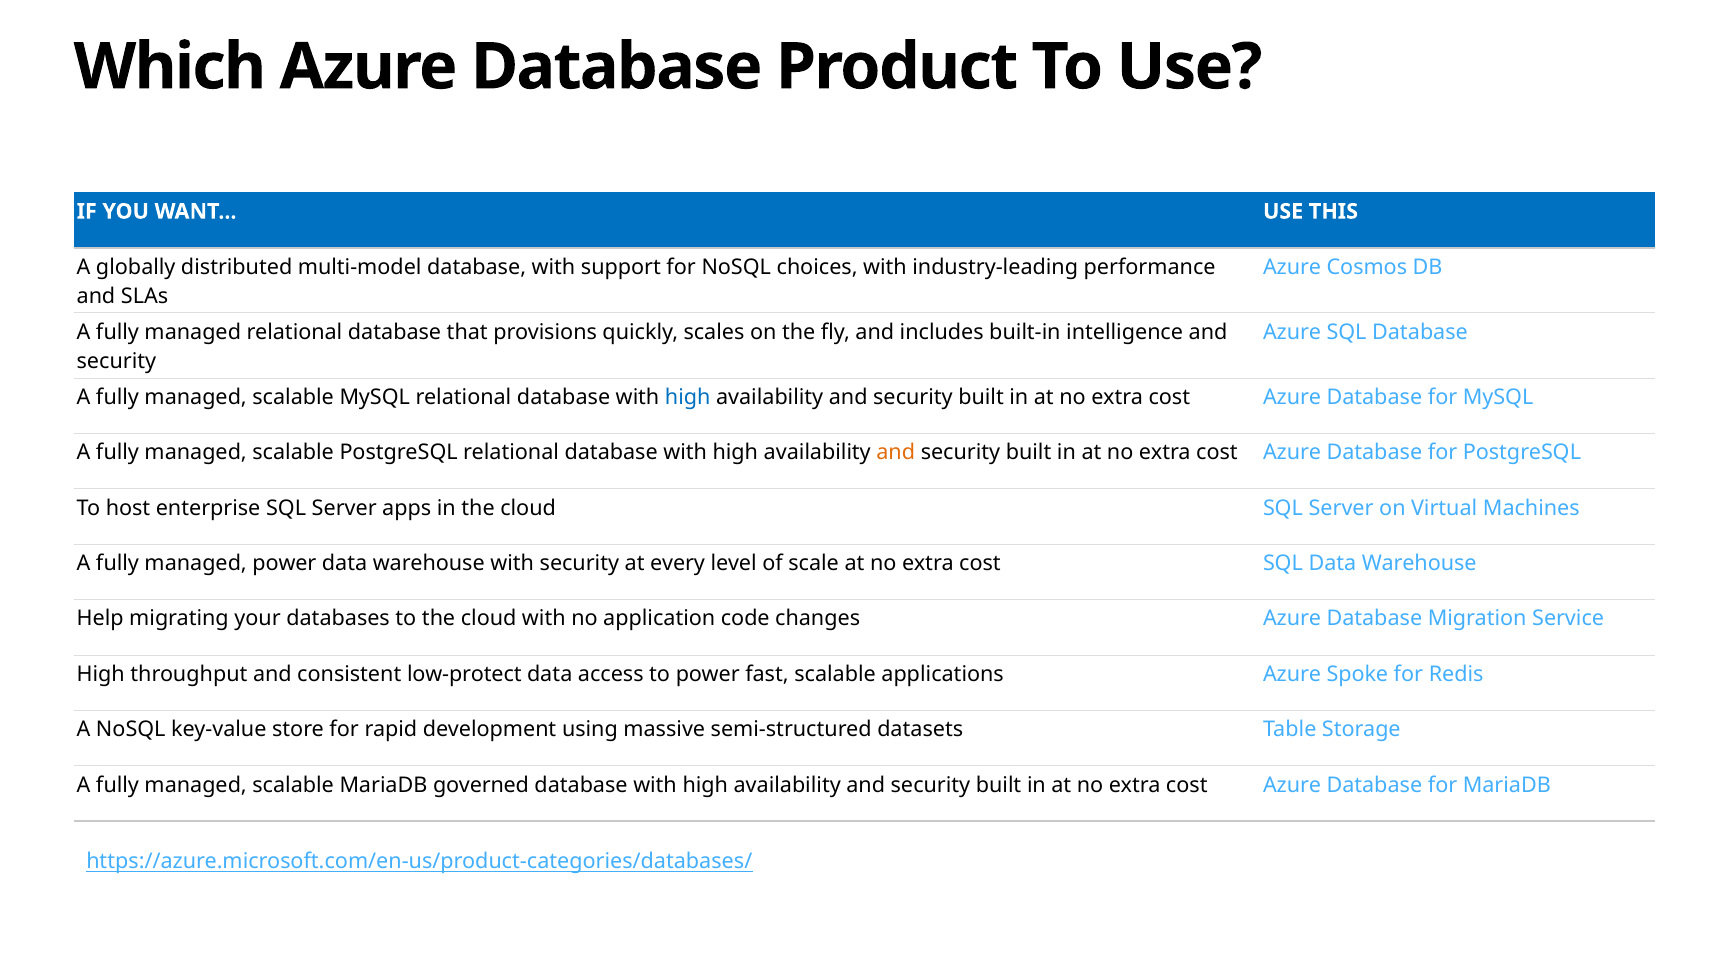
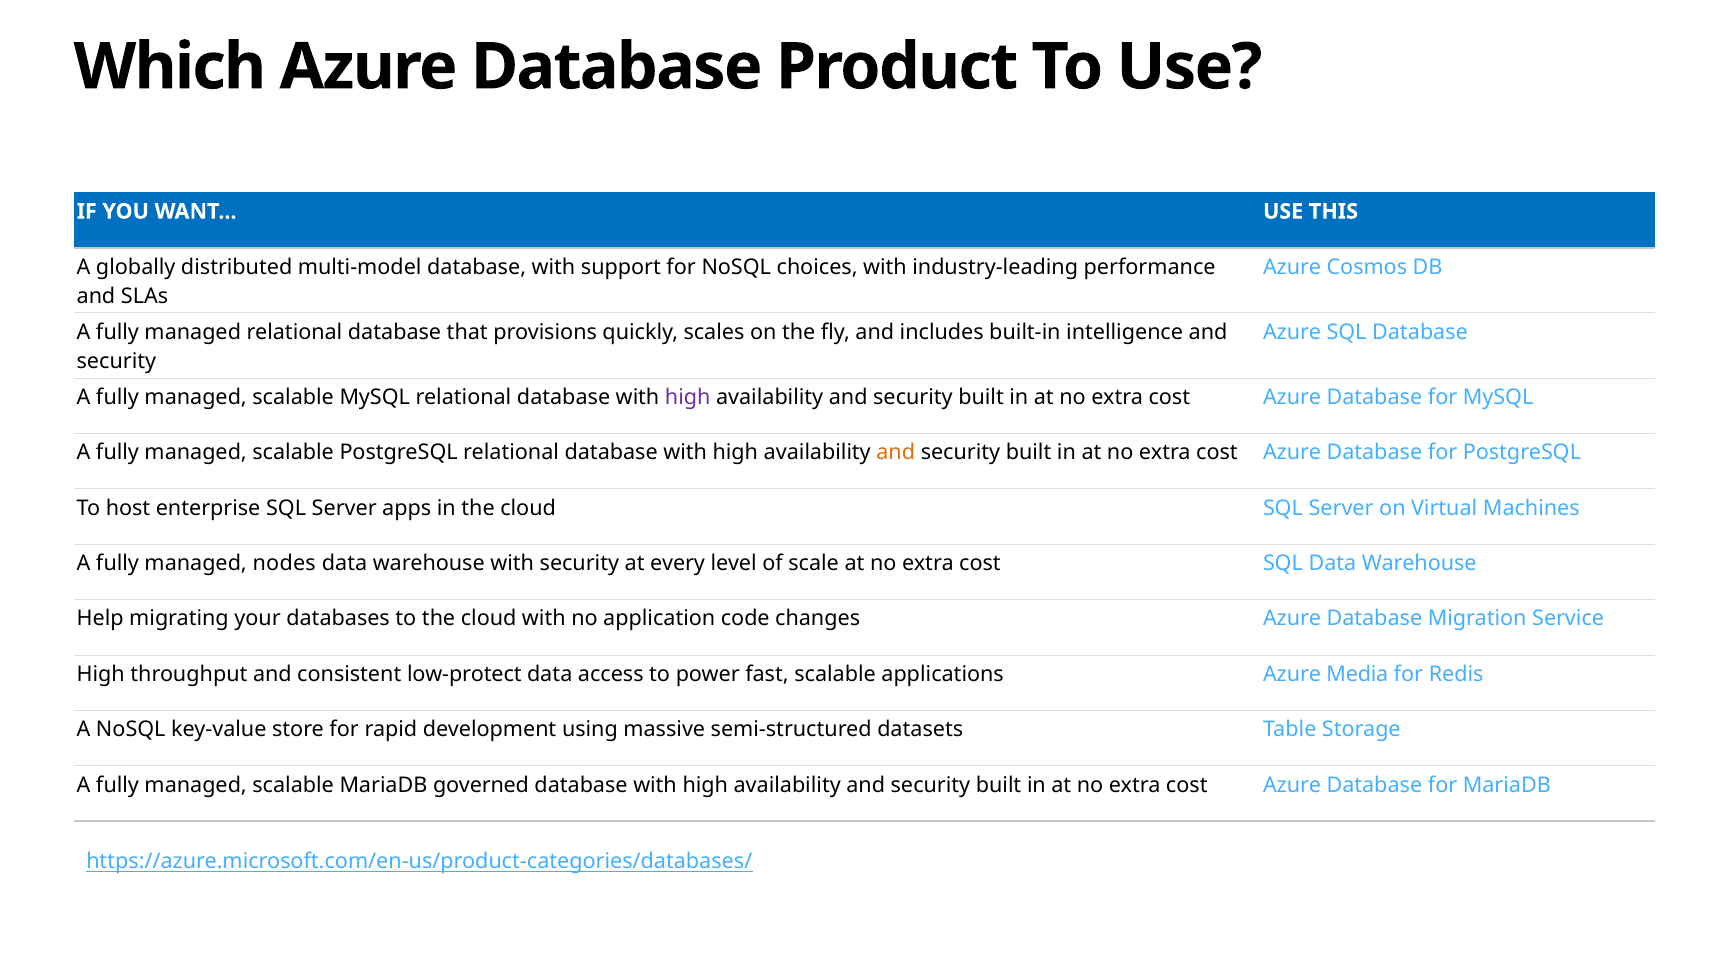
high at (688, 397) colour: blue -> purple
managed power: power -> nodes
Spoke: Spoke -> Media
